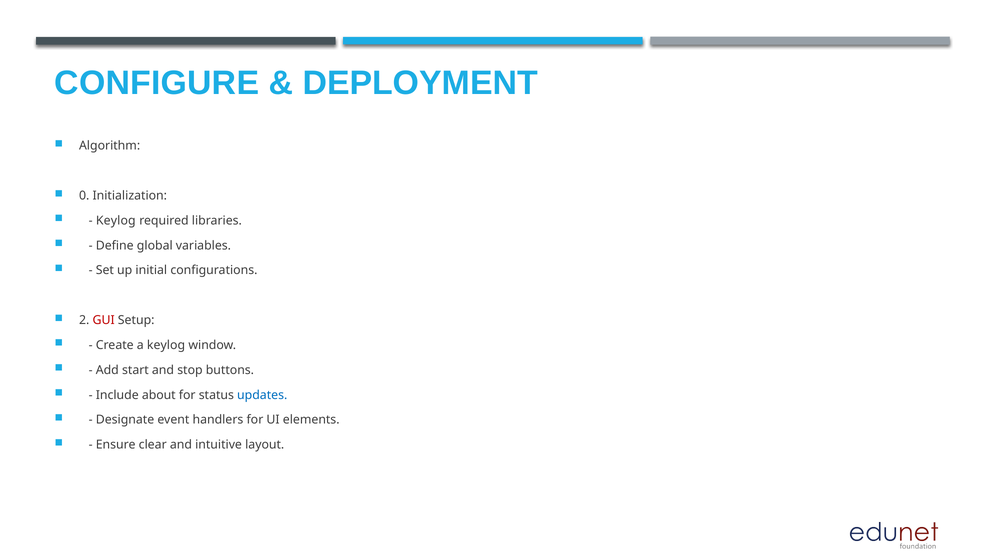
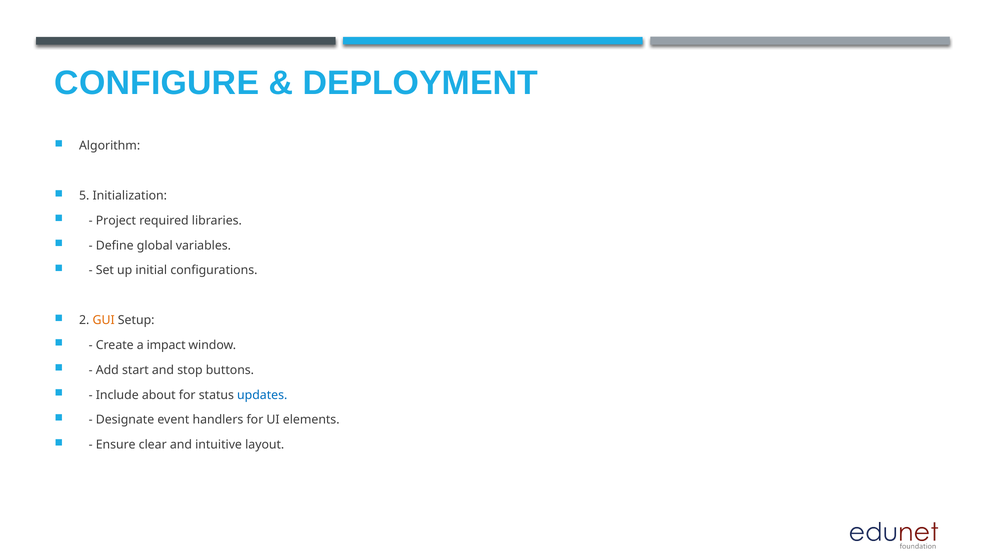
0: 0 -> 5
Keylog at (116, 220): Keylog -> Project
GUI colour: red -> orange
a keylog: keylog -> impact
